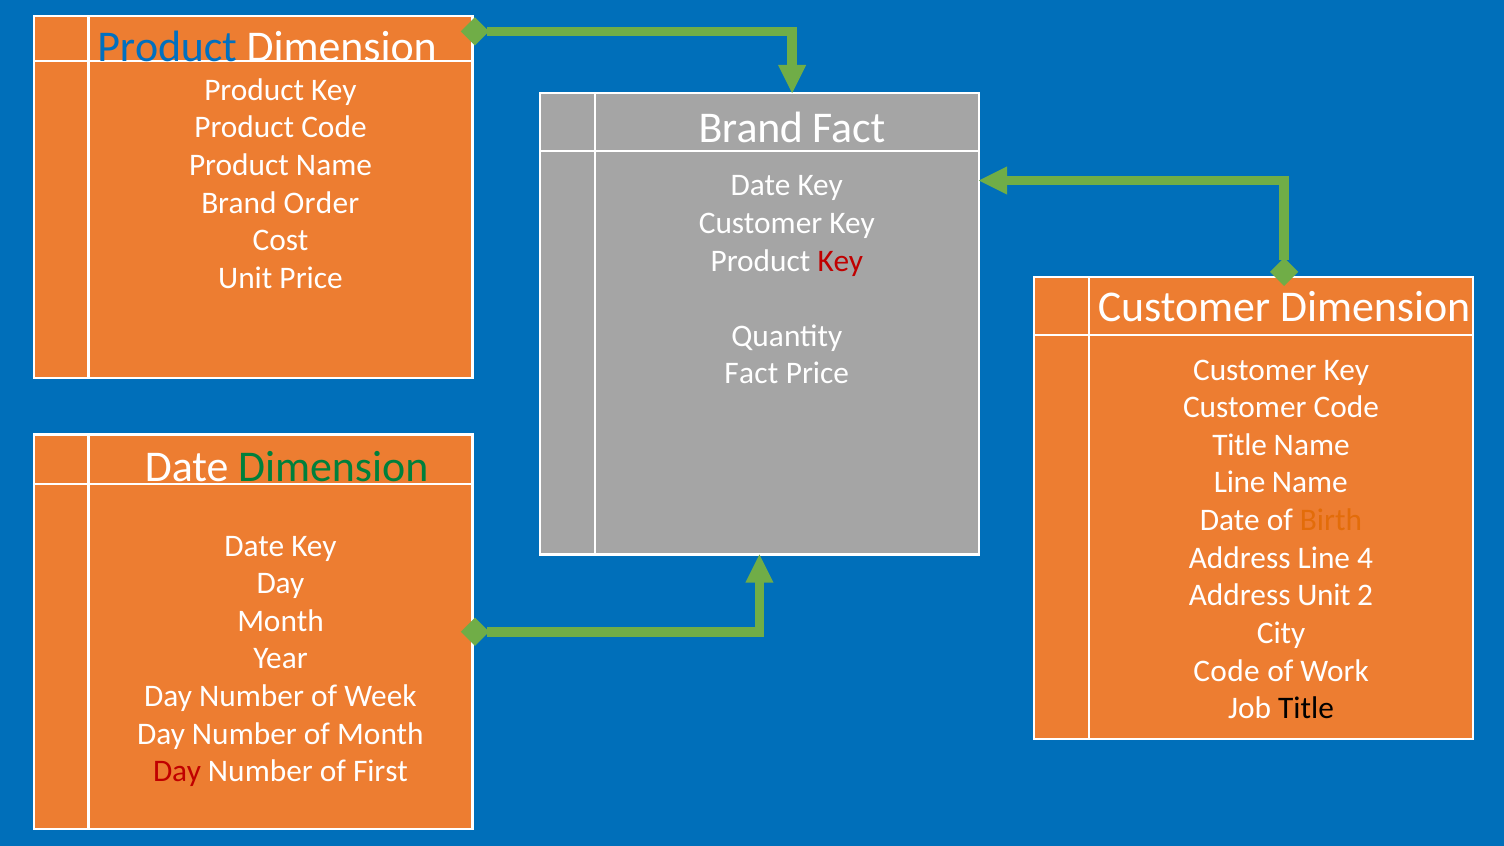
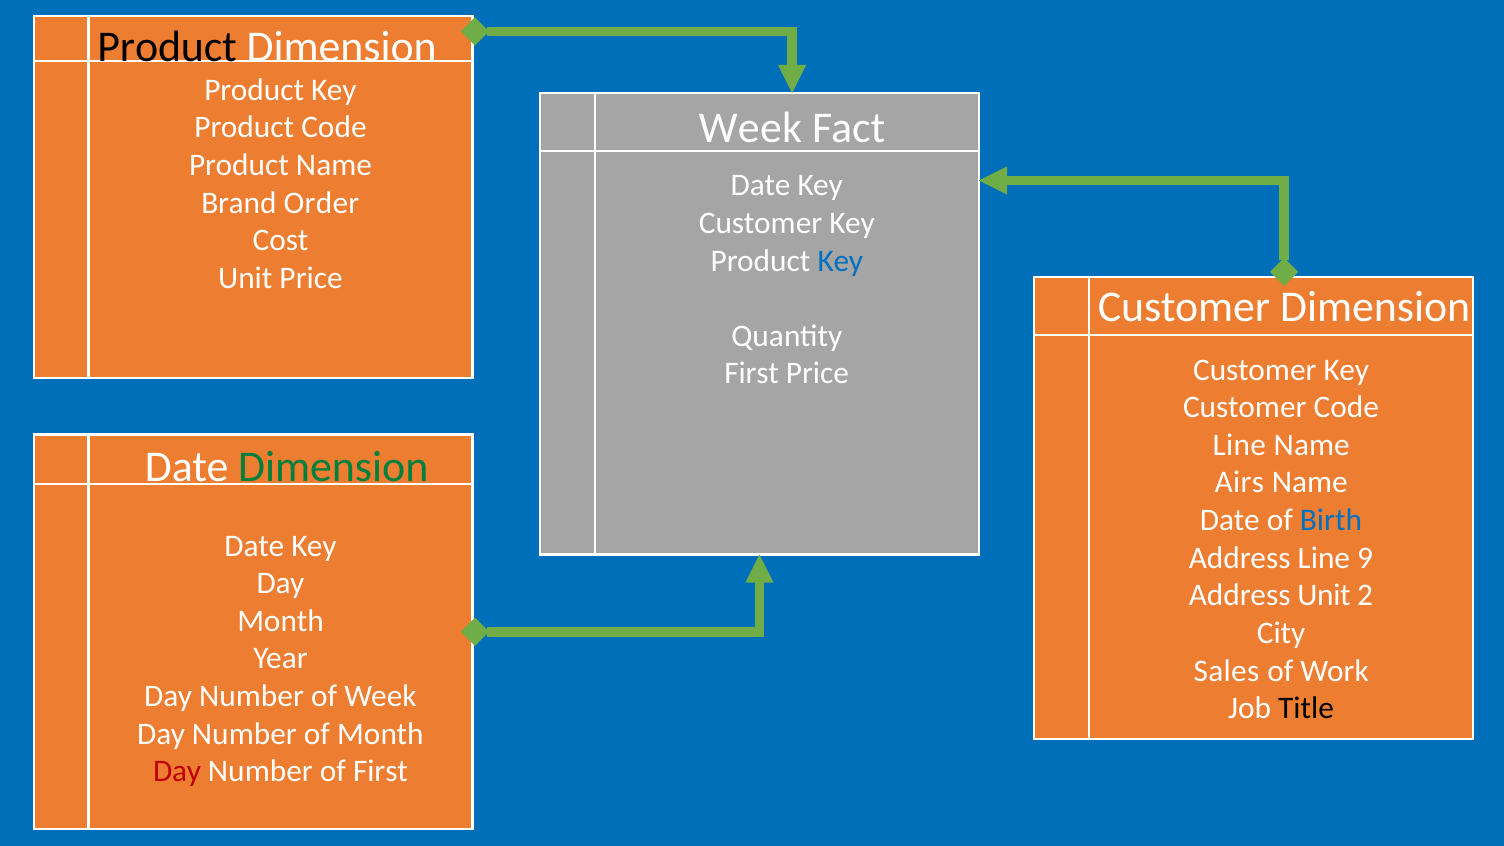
Product at (167, 47) colour: blue -> black
Brand at (751, 128): Brand -> Week
Key at (840, 261) colour: red -> blue
Fact at (751, 374): Fact -> First
Title at (1240, 445): Title -> Line
Line at (1240, 483): Line -> Airs
Birth colour: orange -> blue
4: 4 -> 9
Code at (1227, 671): Code -> Sales
